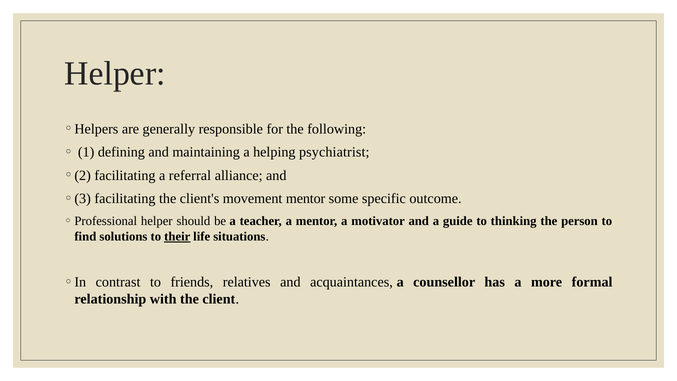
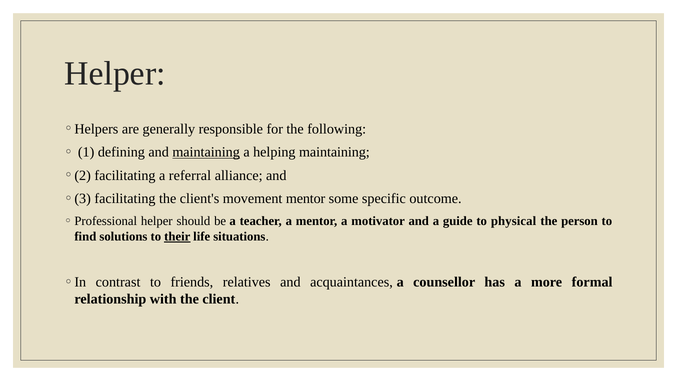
maintaining at (206, 152) underline: none -> present
helping psychiatrist: psychiatrist -> maintaining
thinking: thinking -> physical
